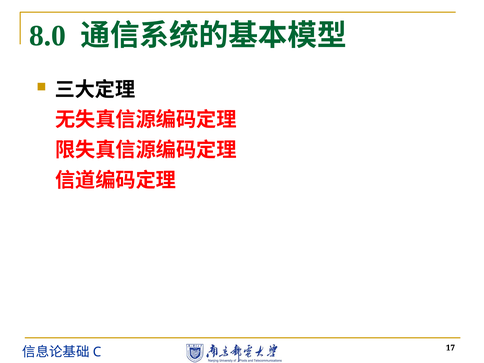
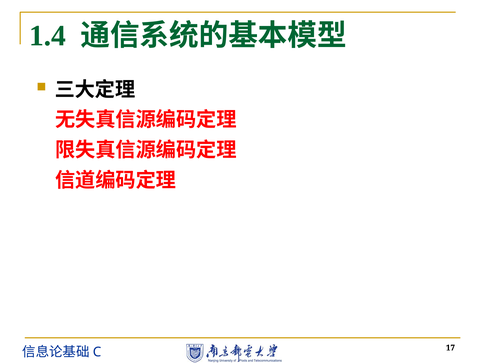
8.0: 8.0 -> 1.4
